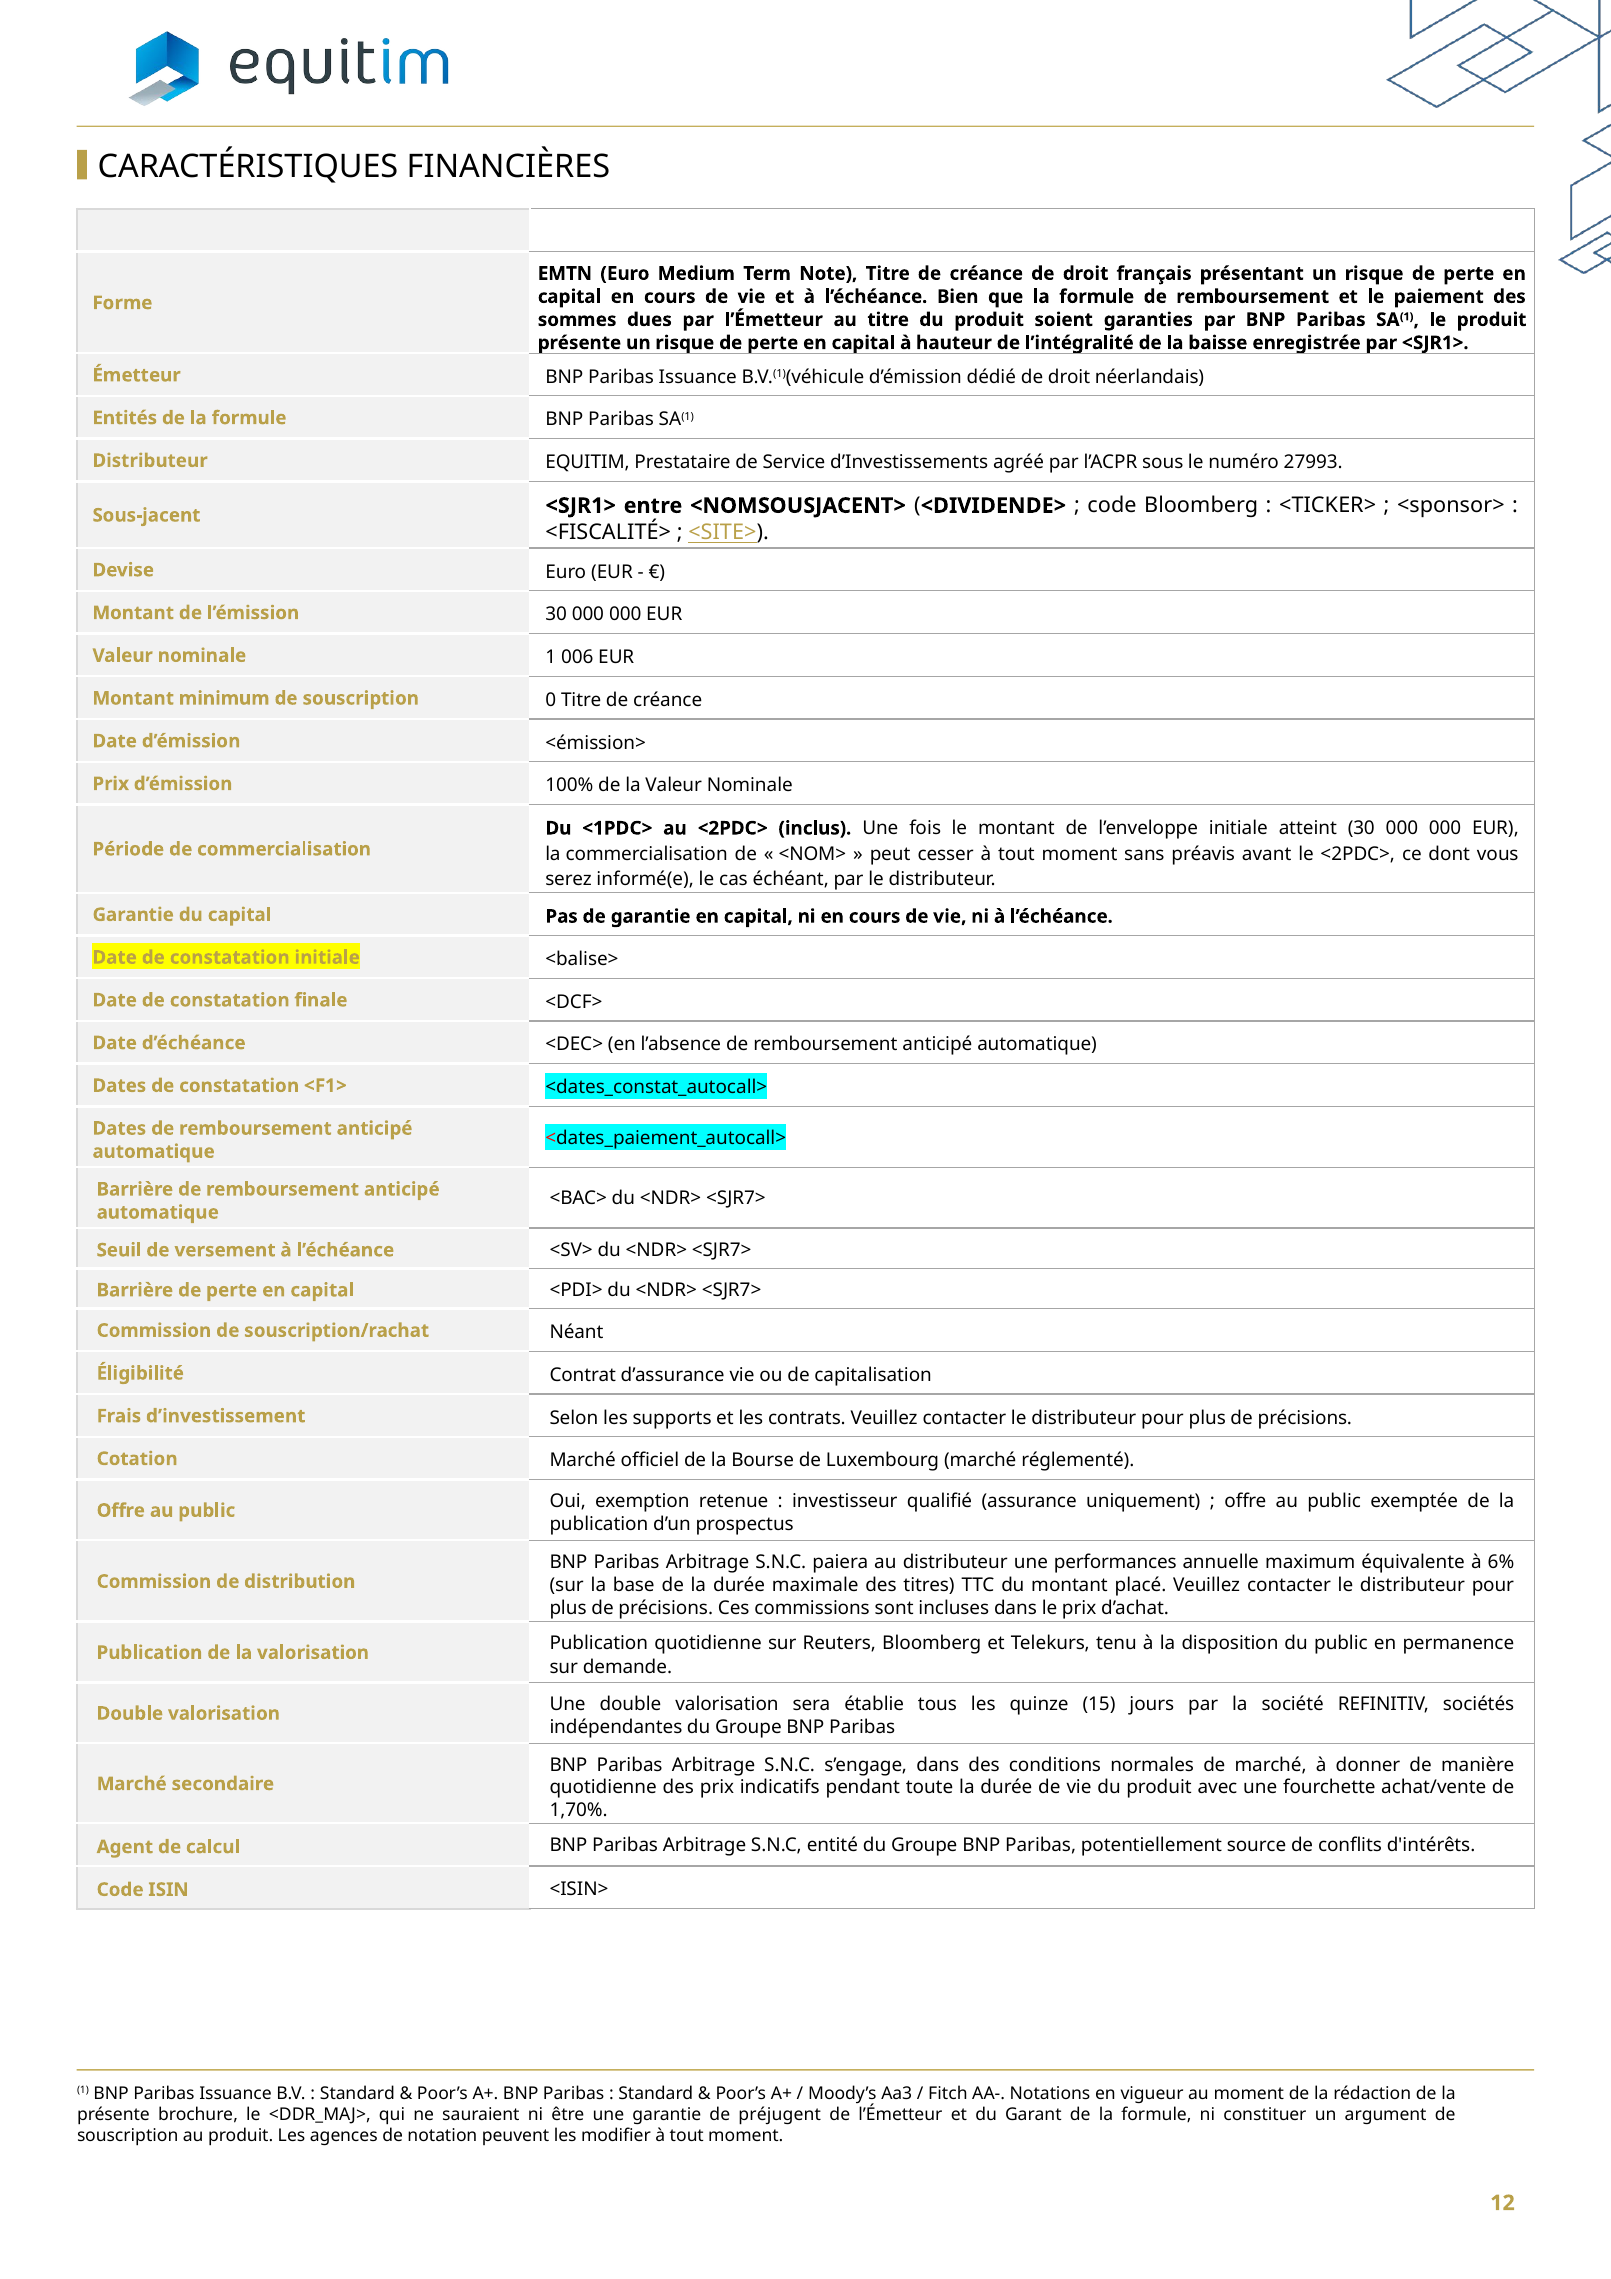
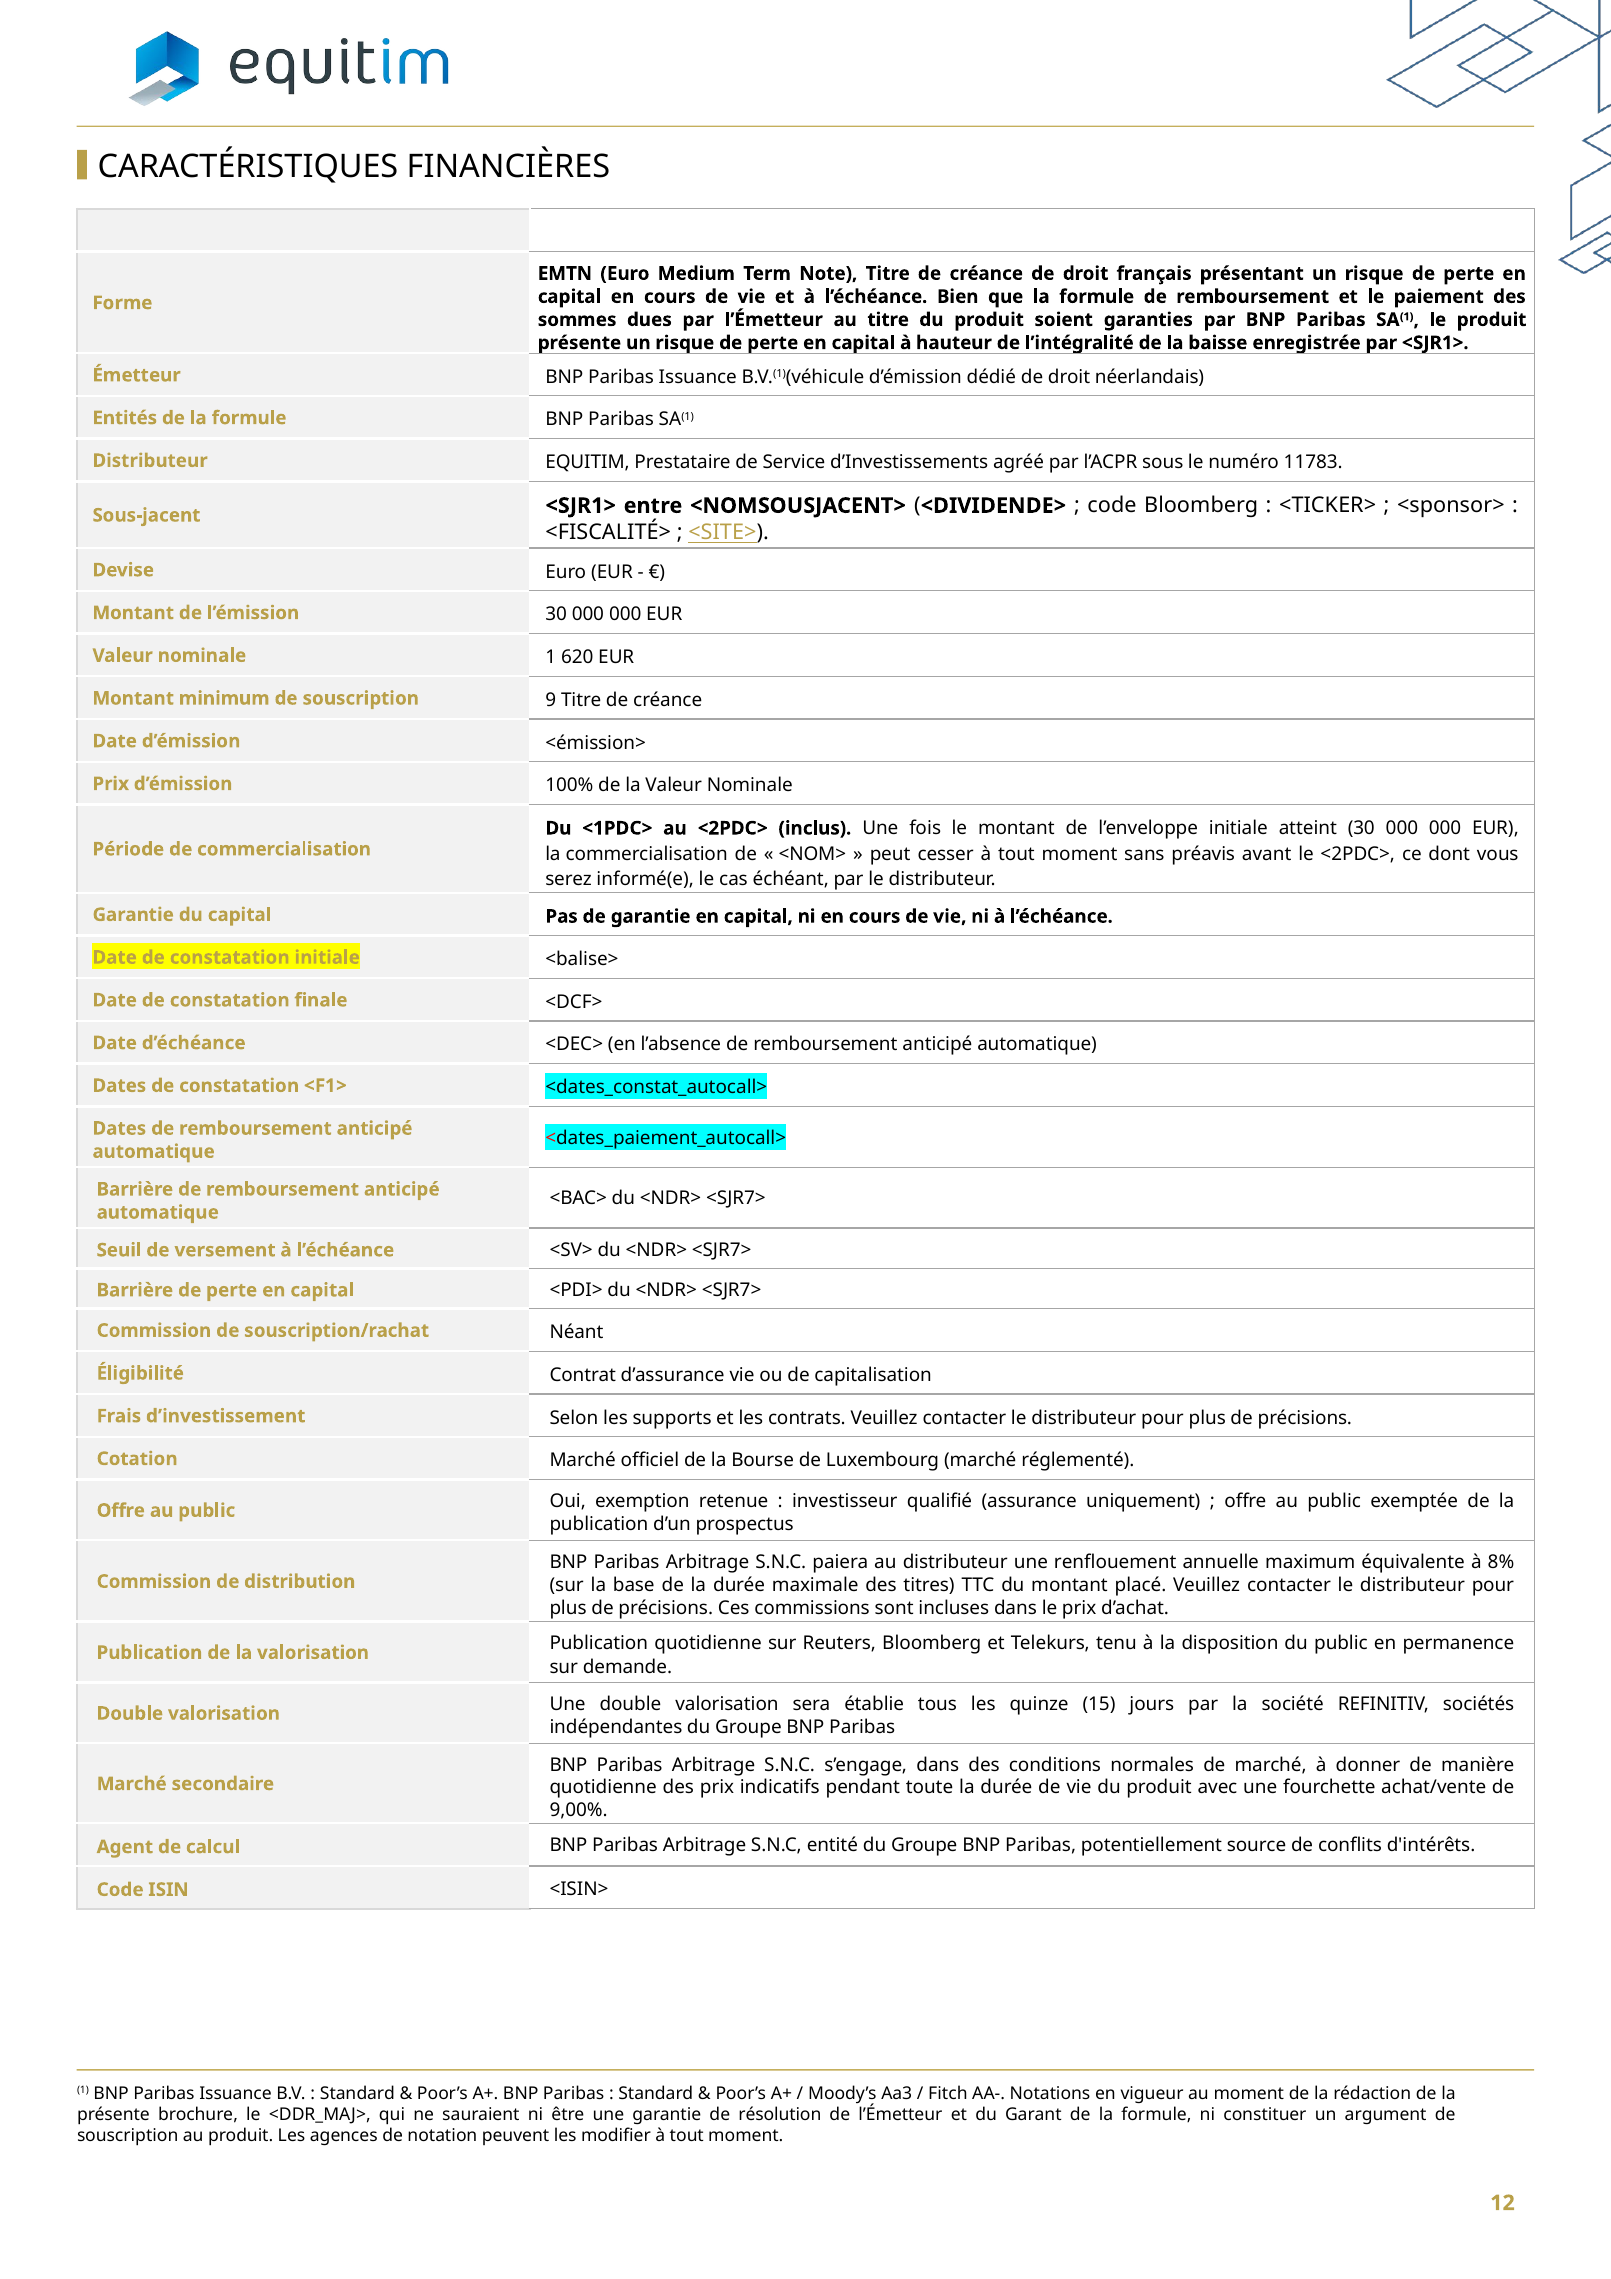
27993: 27993 -> 11783
006: 006 -> 620
0: 0 -> 9
performances: performances -> renflouement
6%: 6% -> 8%
1,70%: 1,70% -> 9,00%
préjugent: préjugent -> résolution
